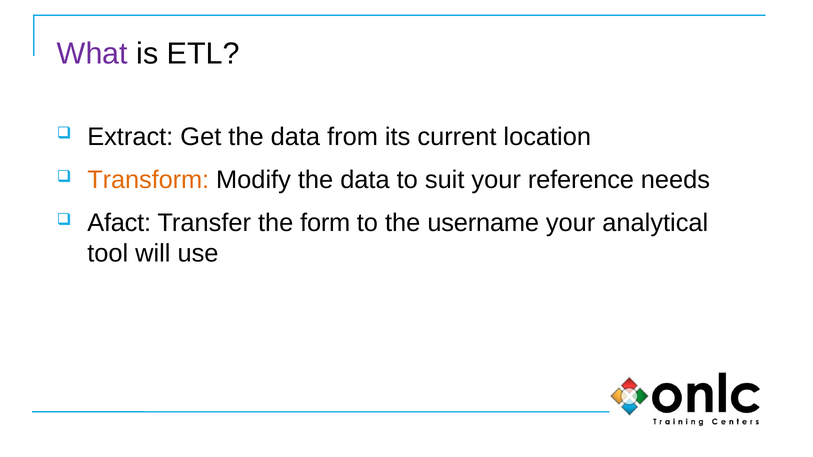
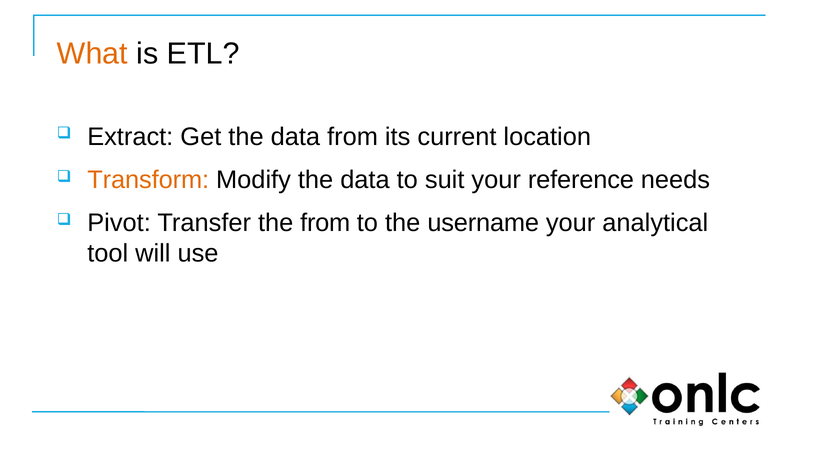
What colour: purple -> orange
Afact: Afact -> Pivot
the form: form -> from
